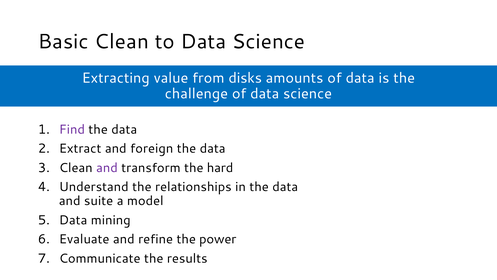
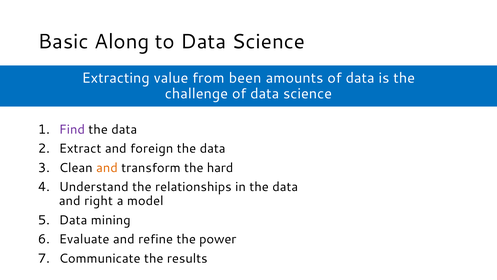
Basic Clean: Clean -> Along
disks: disks -> been
and at (107, 167) colour: purple -> orange
suite: suite -> right
